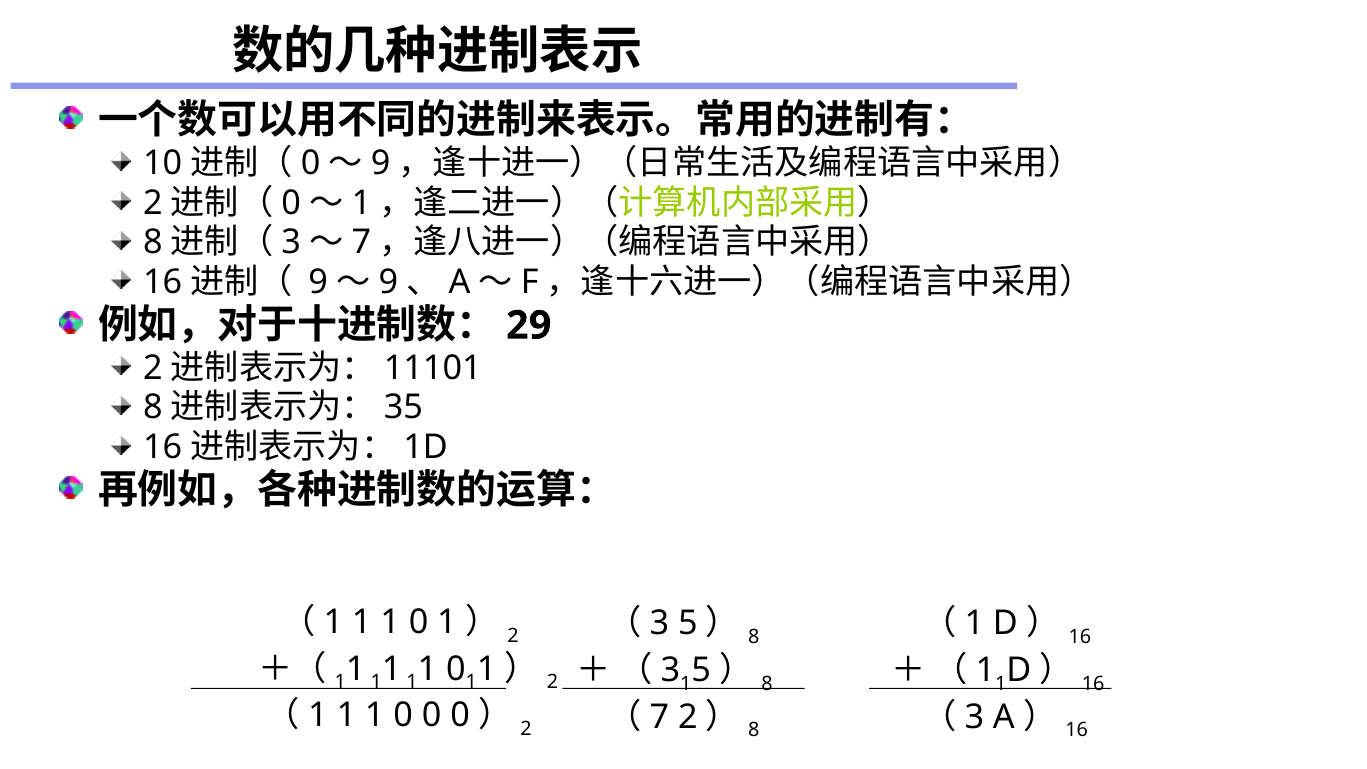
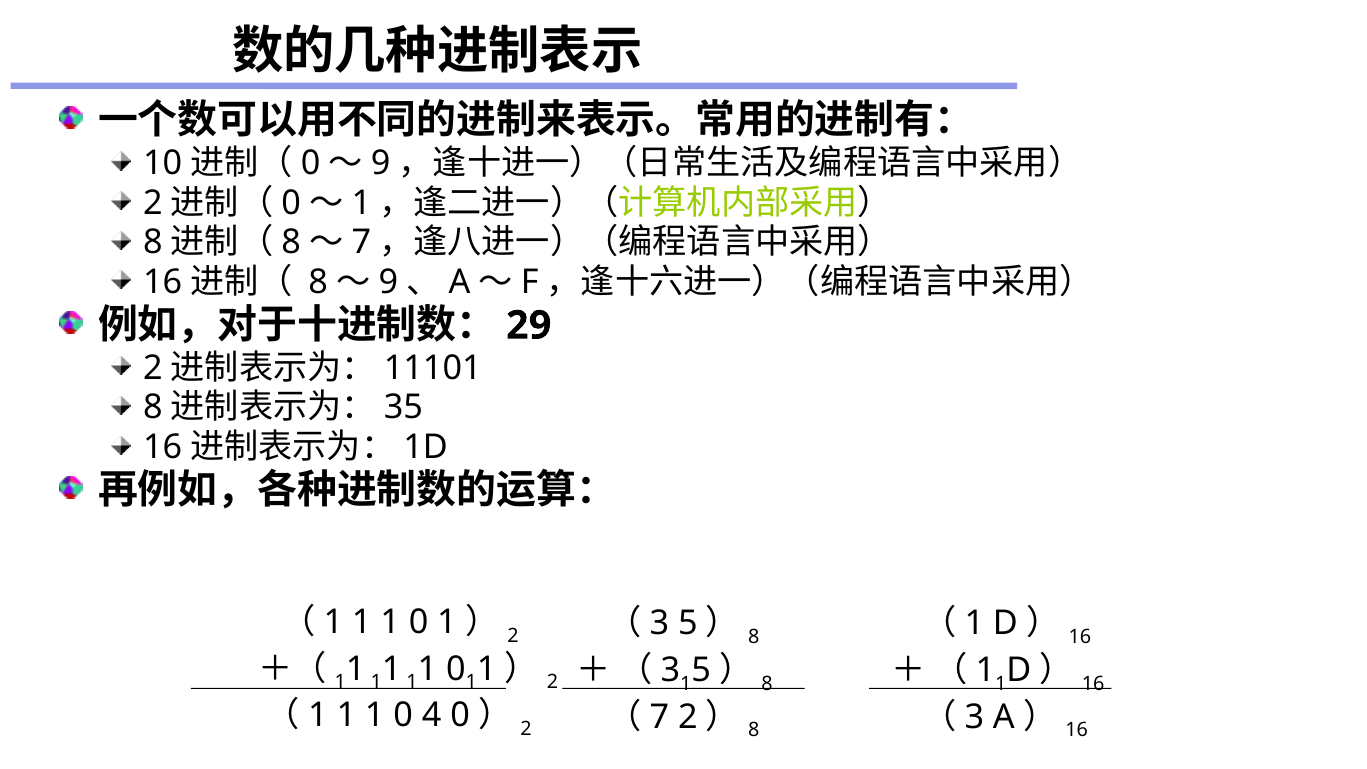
3 at (291, 242): 3 -> 8
9 at (318, 282): 9 -> 8
1 0 0: 0 -> 4
